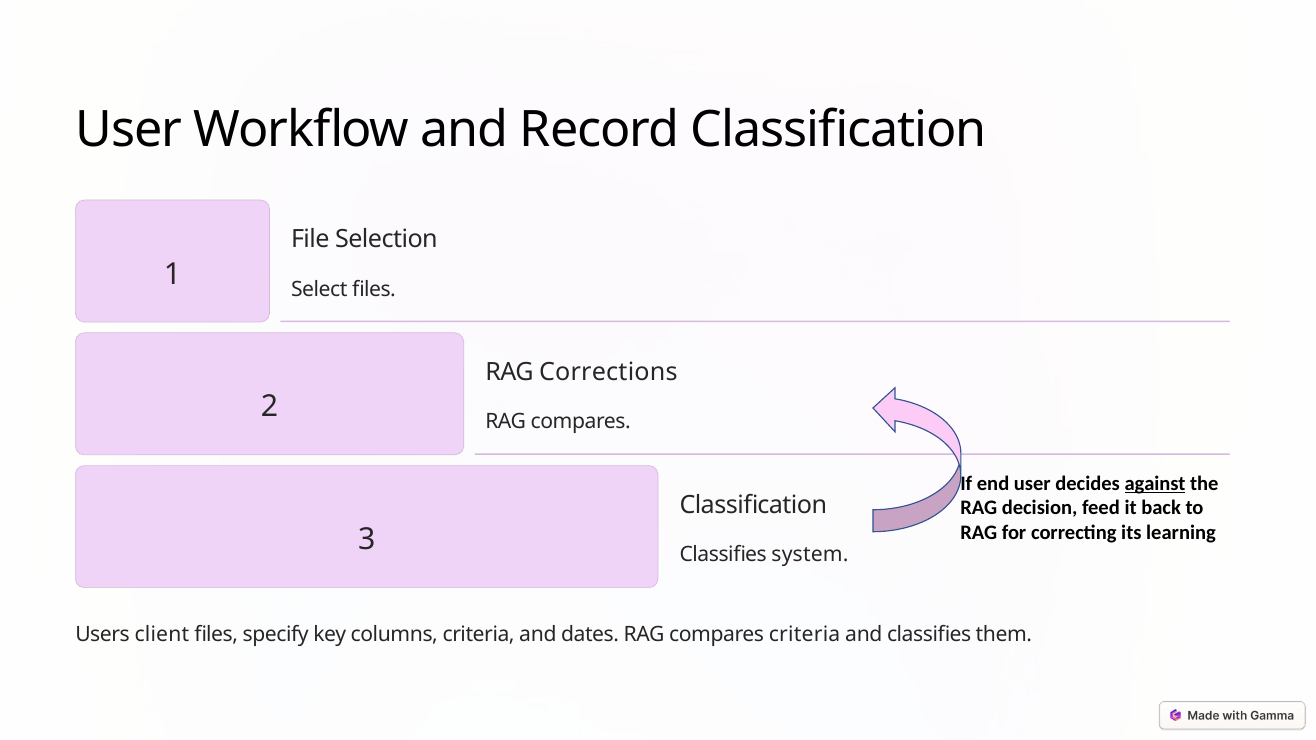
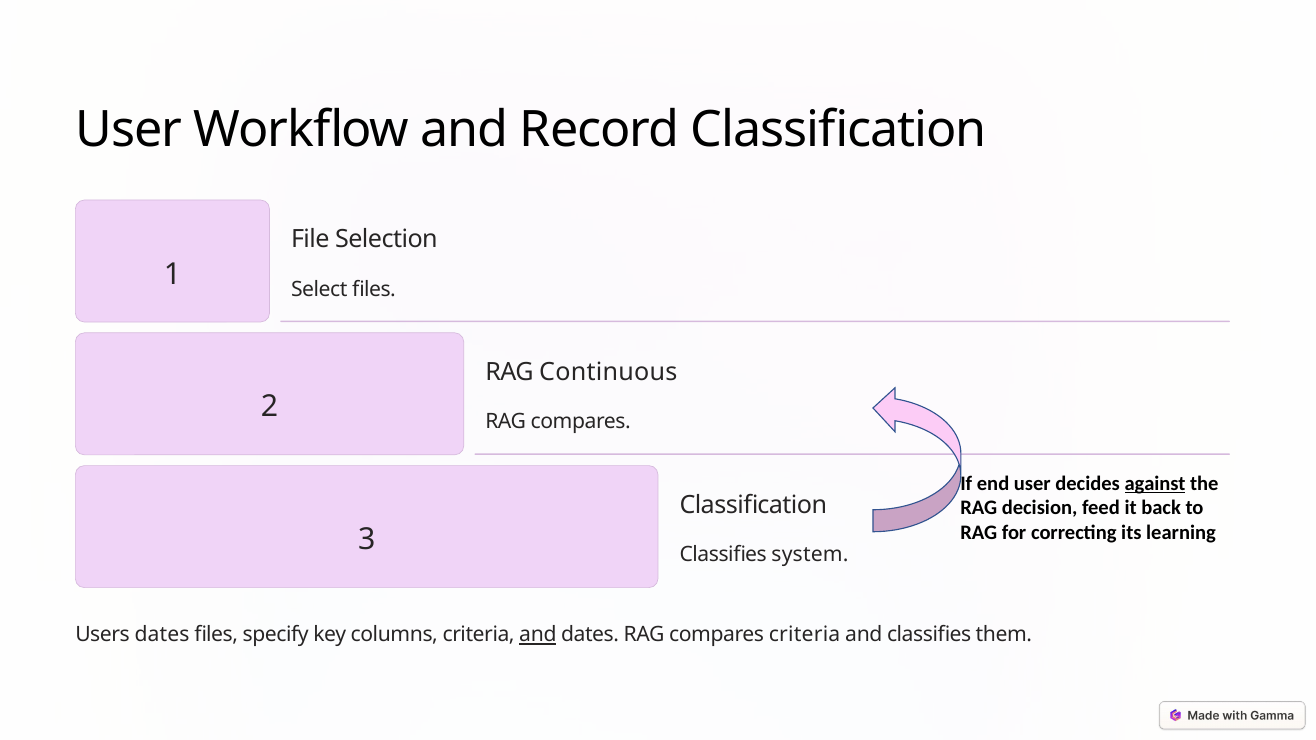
Corrections: Corrections -> Continuous
Users client: client -> dates
and at (538, 635) underline: none -> present
